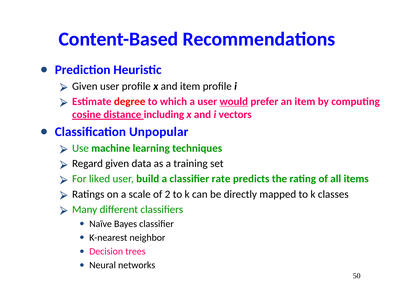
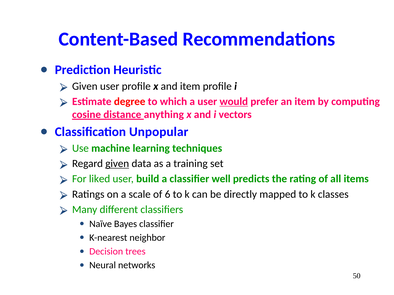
including: including -> anything
given at (117, 164) underline: none -> present
rate: rate -> well
2: 2 -> 6
